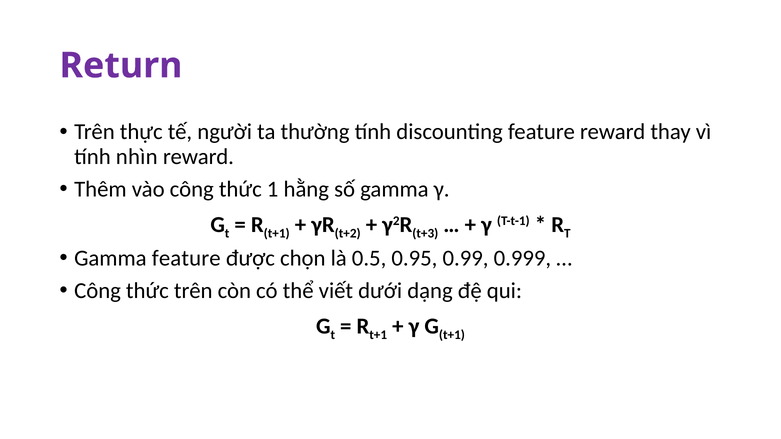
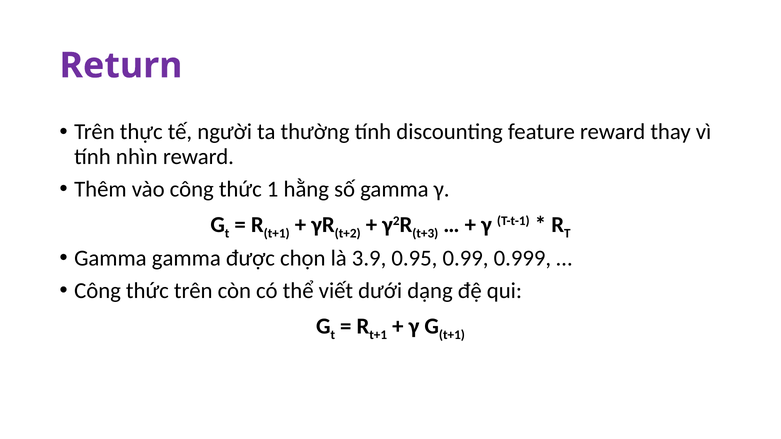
Gamma feature: feature -> gamma
0.5: 0.5 -> 3.9
